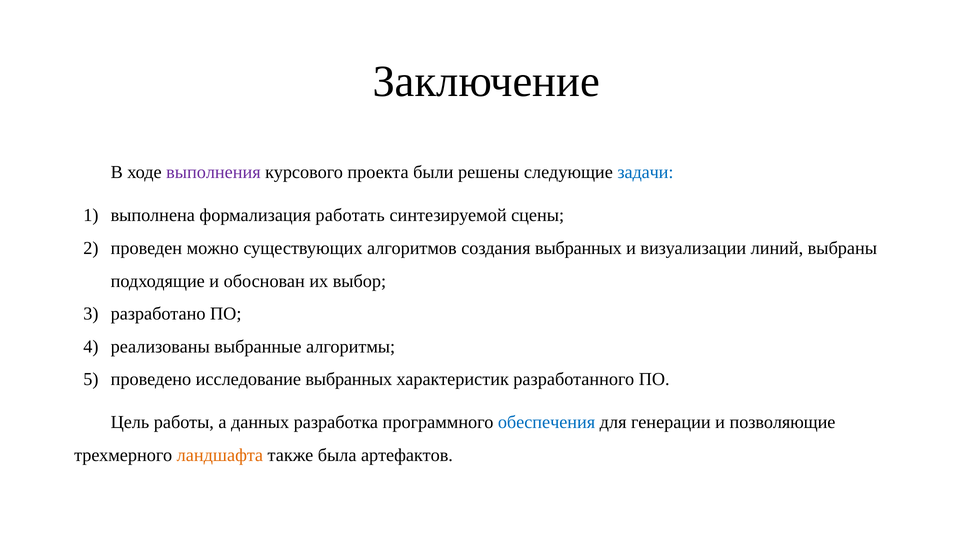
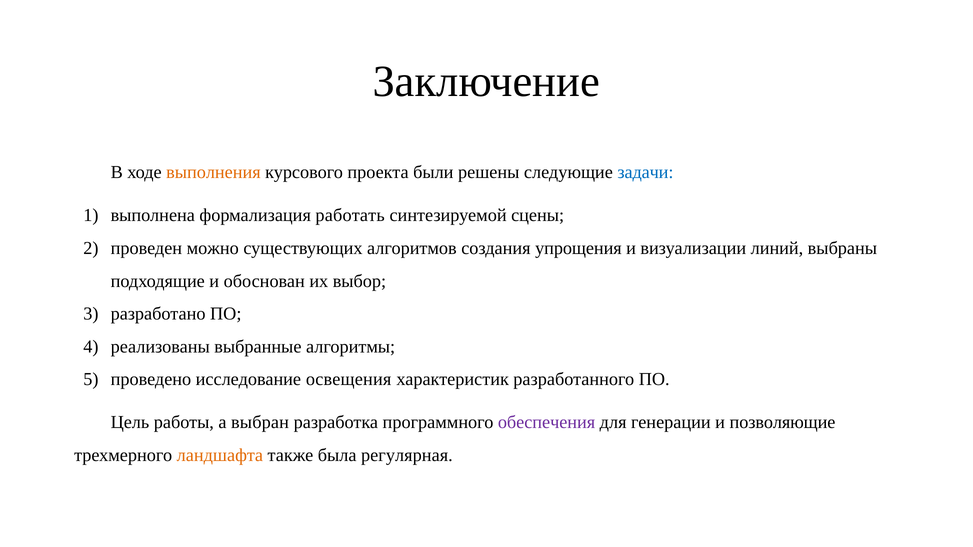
выполнения colour: purple -> orange
создания выбранных: выбранных -> упрощения
исследование выбранных: выбранных -> освещения
данных: данных -> выбран
обеспечения colour: blue -> purple
артефактов: артефактов -> регулярная
